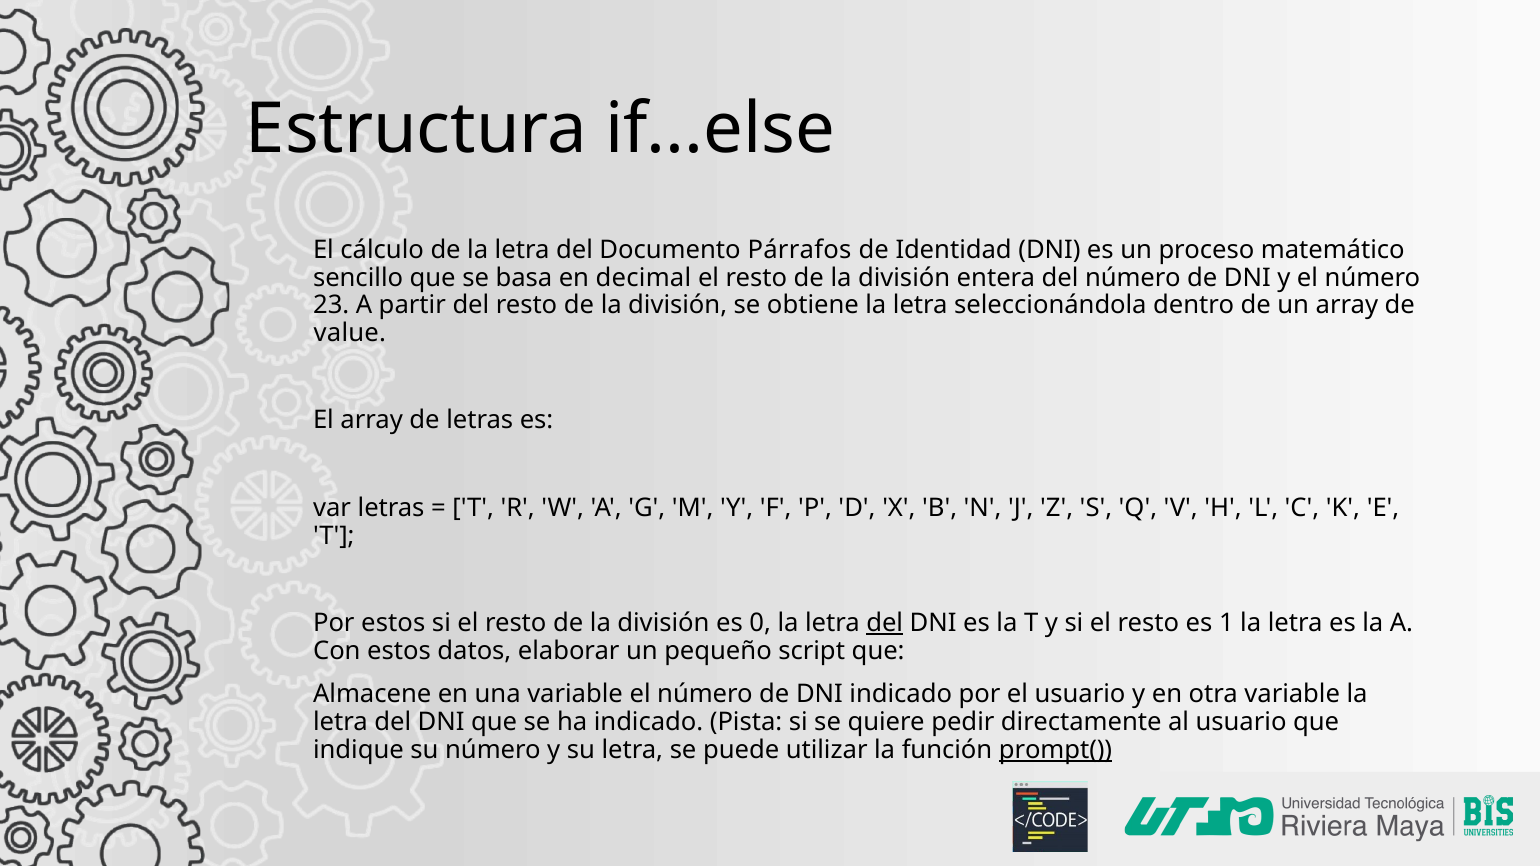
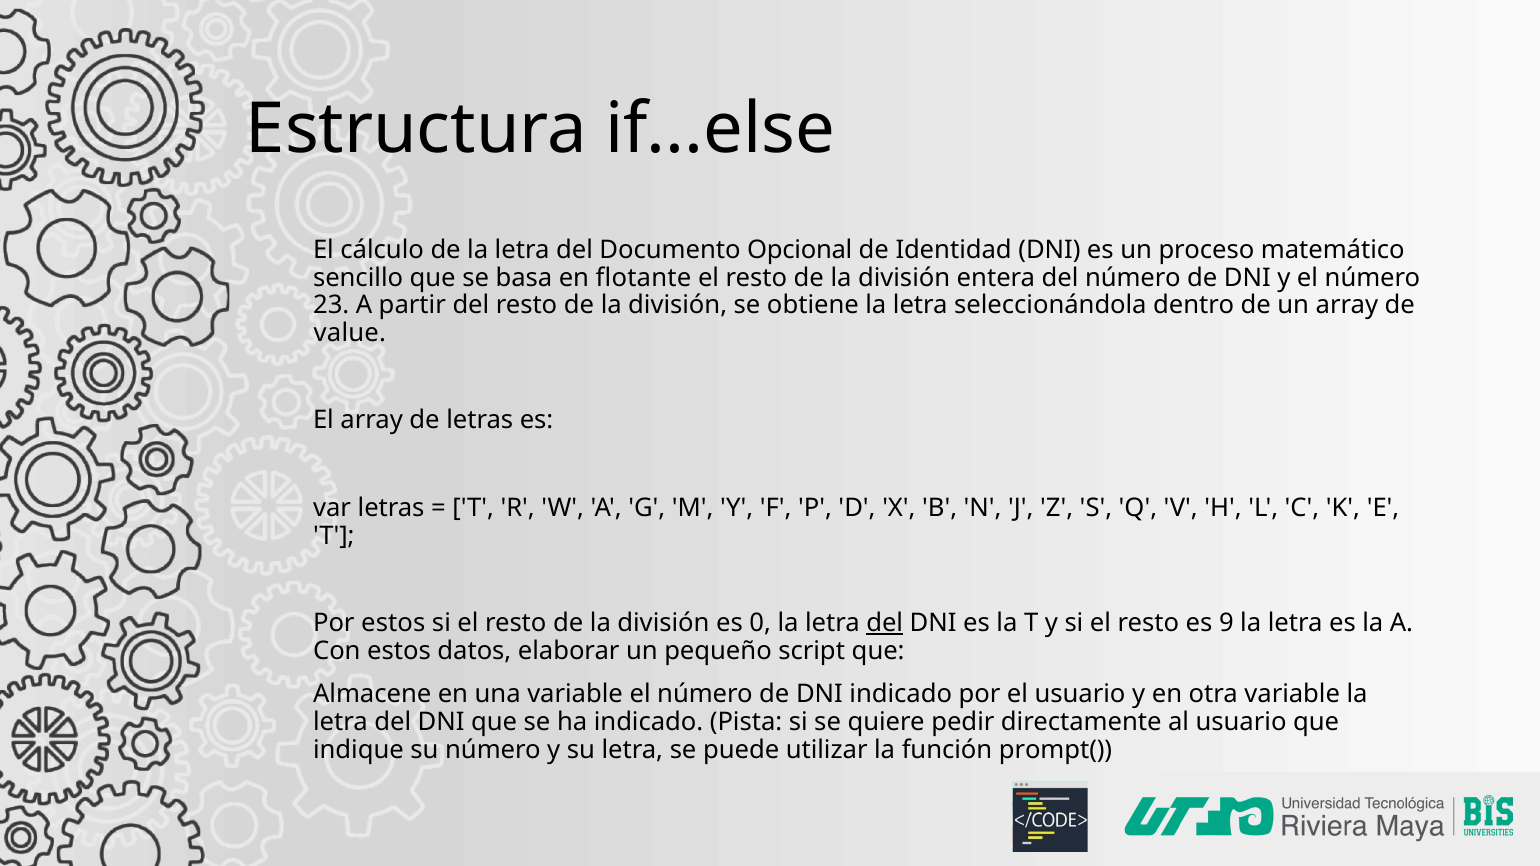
Párrafos: Párrafos -> Opcional
decimal: decimal -> flotante
1: 1 -> 9
prompt( underline: present -> none
